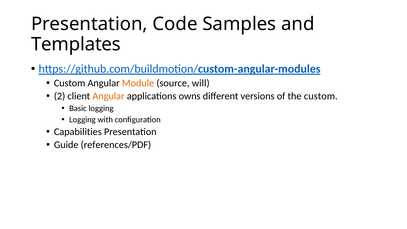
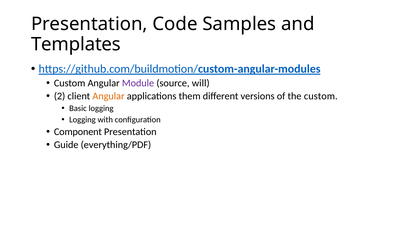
Module colour: orange -> purple
owns: owns -> them
Capabilities: Capabilities -> Component
references/PDF: references/PDF -> everything/PDF
